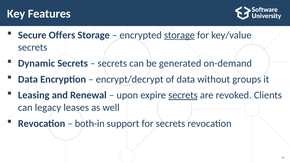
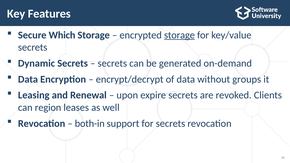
Offers: Offers -> Which
secrets at (183, 95) underline: present -> none
legacy: legacy -> region
